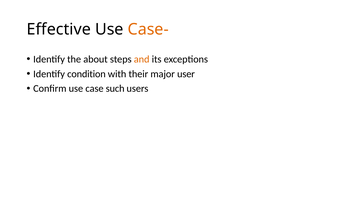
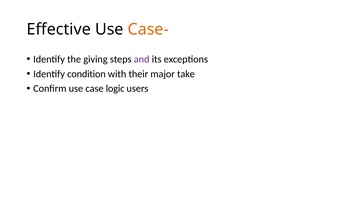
about: about -> giving
and colour: orange -> purple
user: user -> take
such: such -> logic
